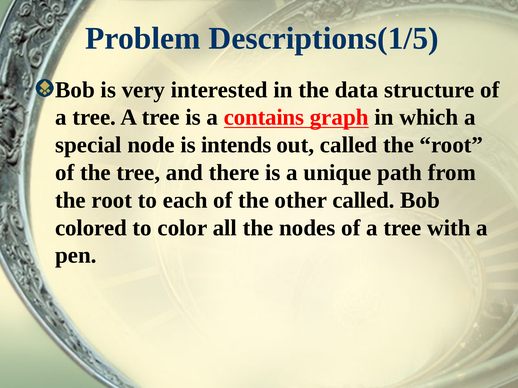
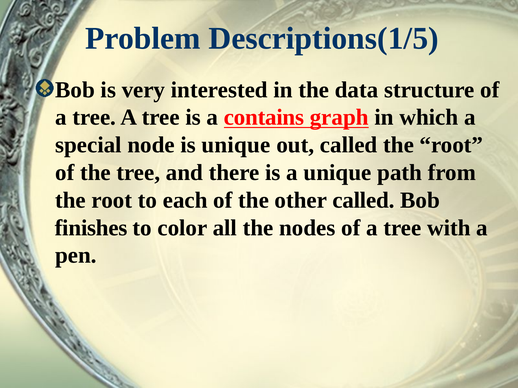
is intends: intends -> unique
colored: colored -> finishes
